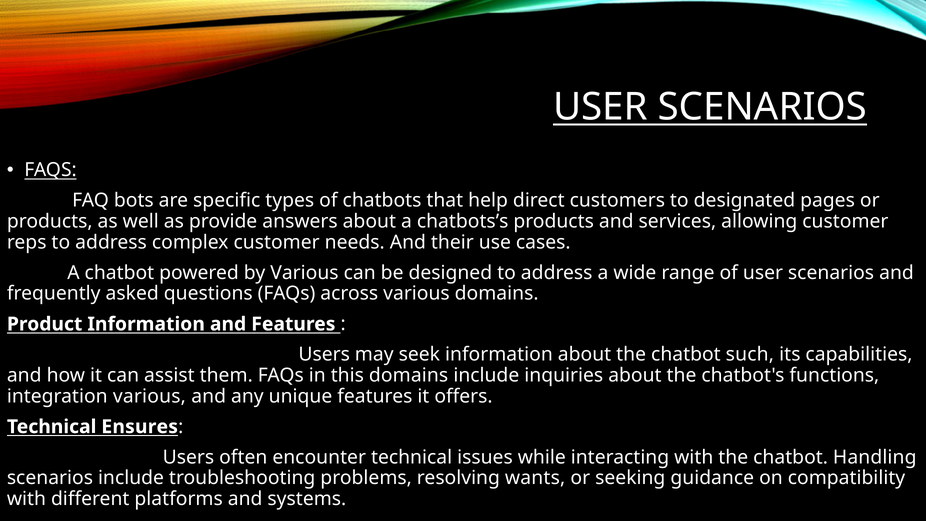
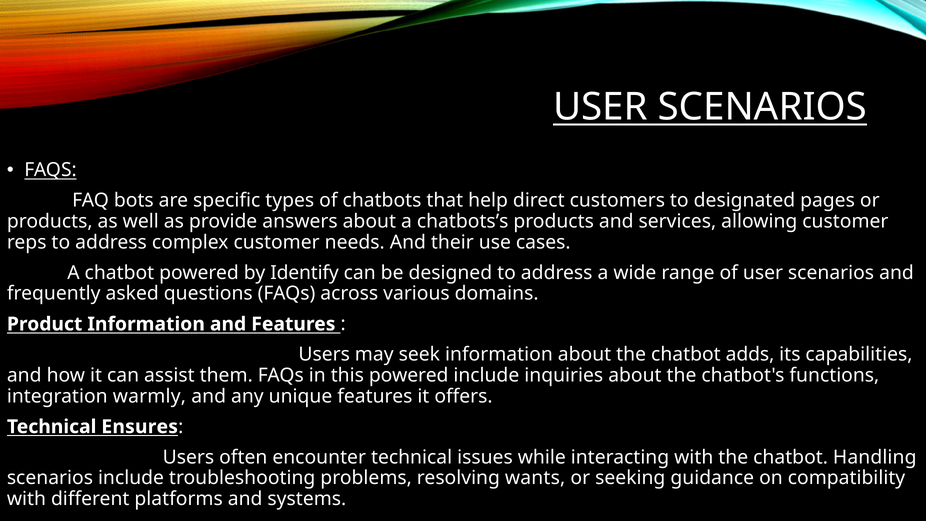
by Various: Various -> Identify
such: such -> adds
this domains: domains -> powered
integration various: various -> warmly
